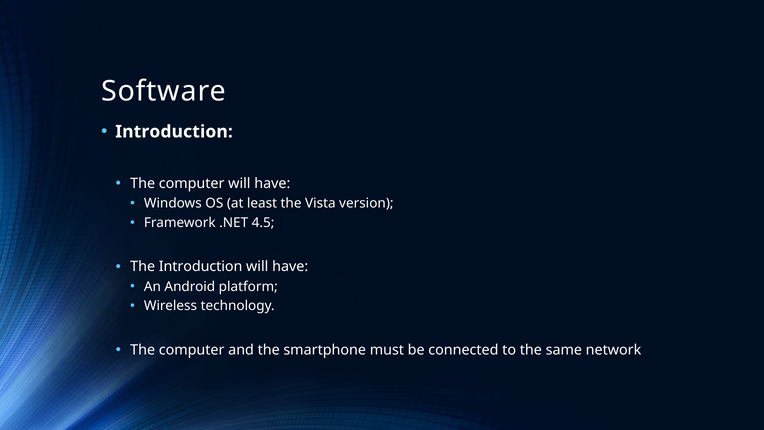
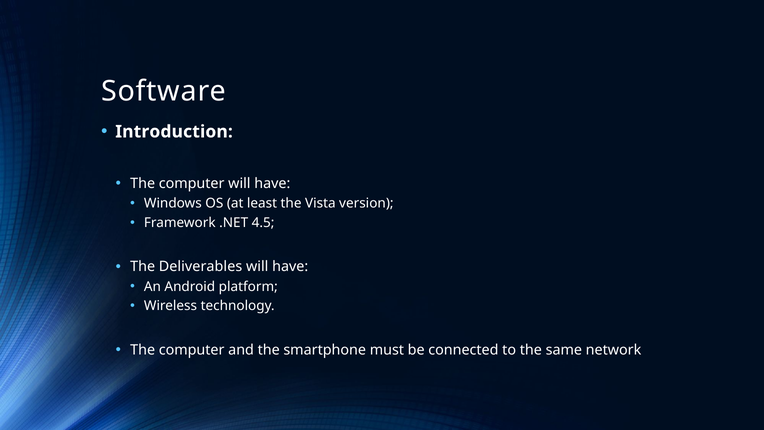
The Introduction: Introduction -> Deliverables
